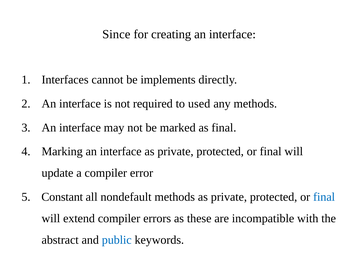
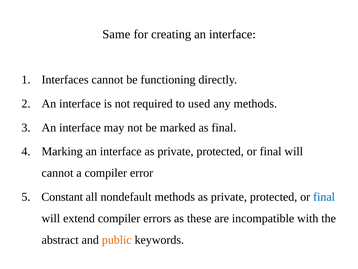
Since: Since -> Same
implements: implements -> functioning
update at (58, 173): update -> cannot
public colour: blue -> orange
